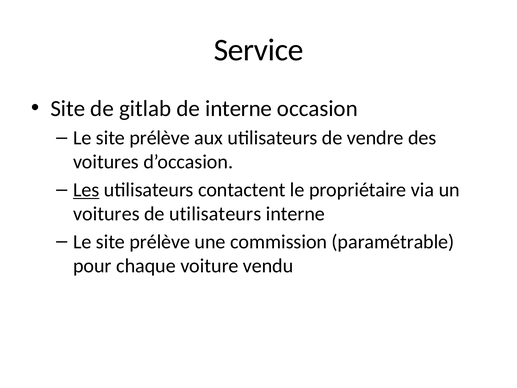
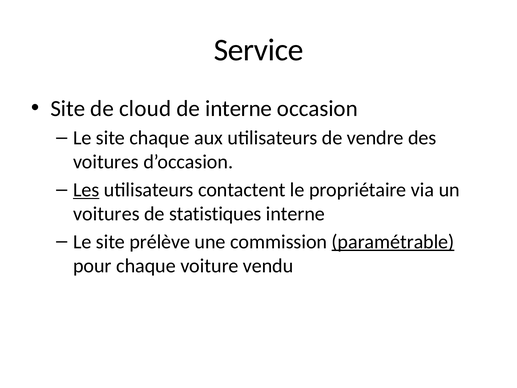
gitlab: gitlab -> cloud
prélève at (160, 138): prélève -> chaque
de utilisateurs: utilisateurs -> statistiques
paramétrable underline: none -> present
